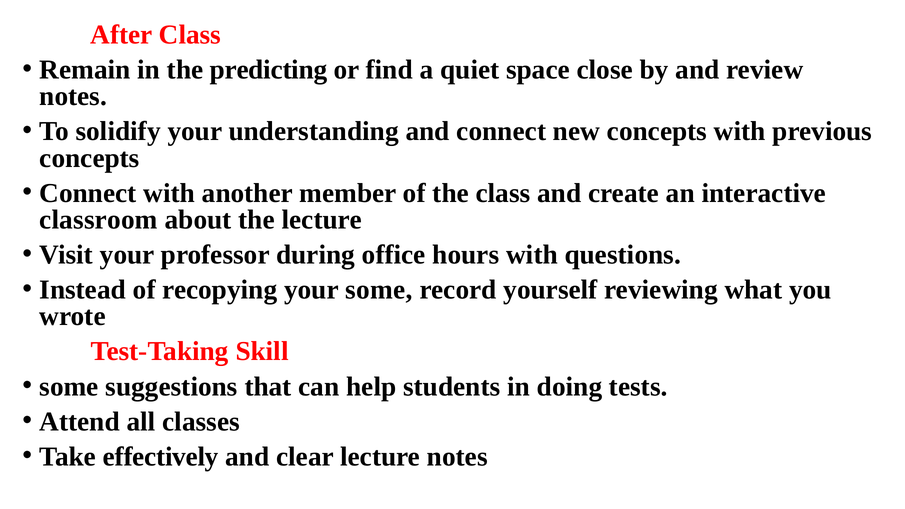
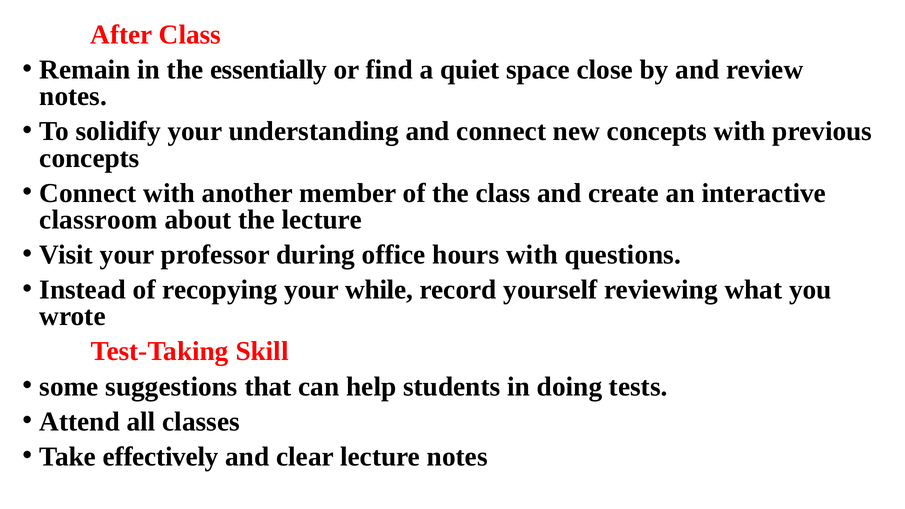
predicting: predicting -> essentially
your some: some -> while
